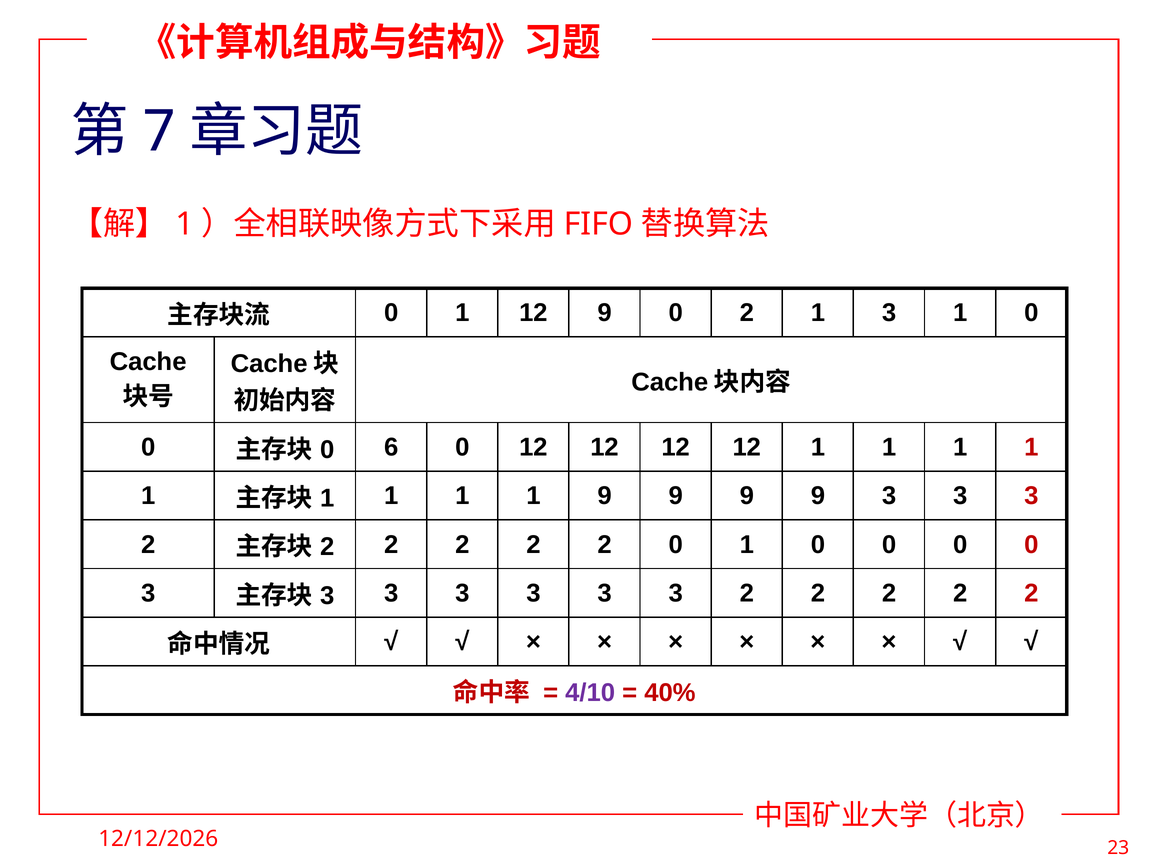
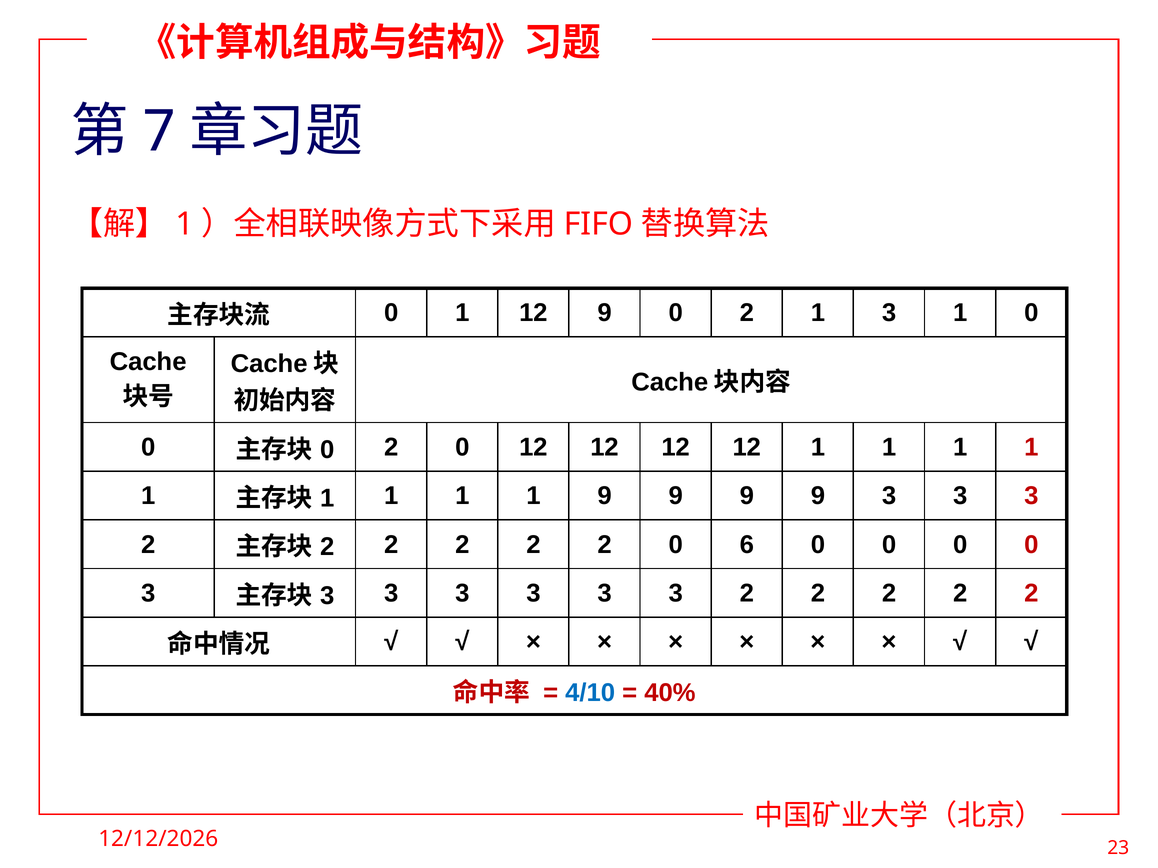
6 at (391, 448): 6 -> 2
2 0 1: 1 -> 6
4/10 colour: purple -> blue
